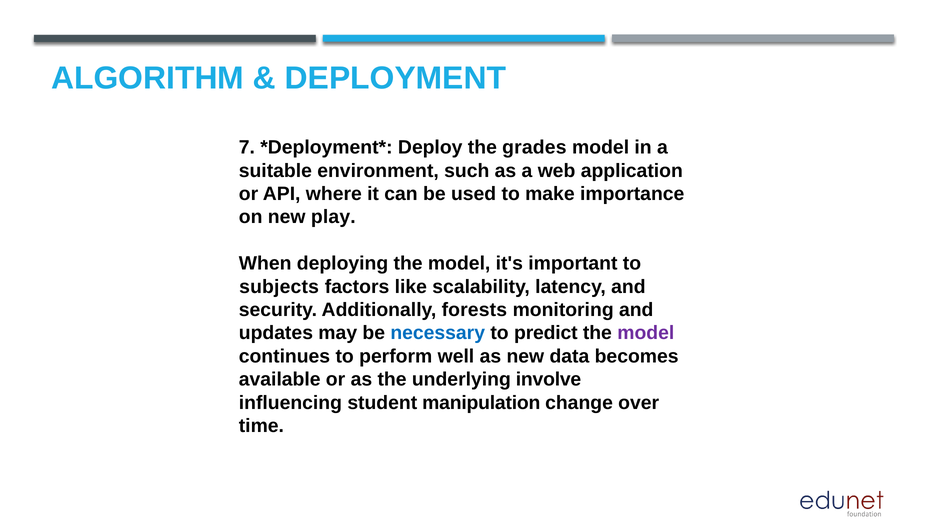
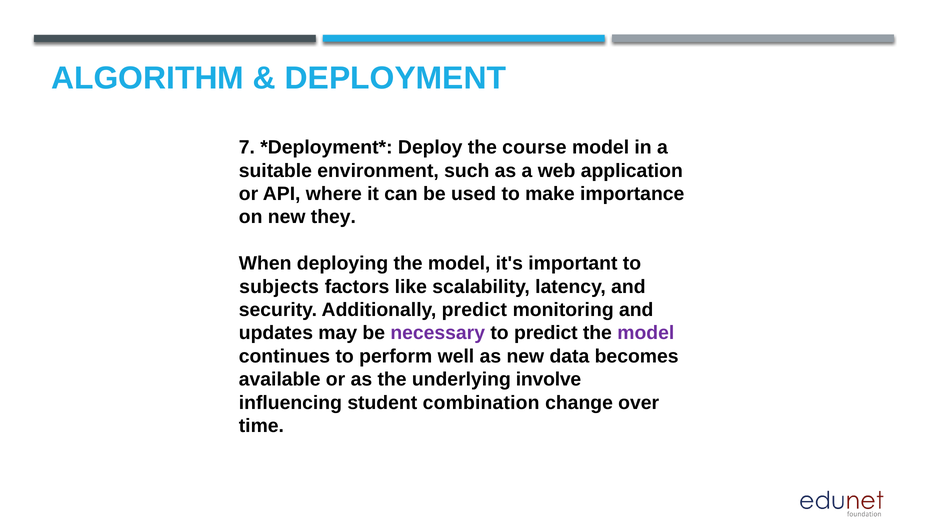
grades: grades -> course
play: play -> they
Additionally forests: forests -> predict
necessary colour: blue -> purple
manipulation: manipulation -> combination
